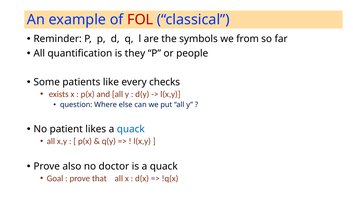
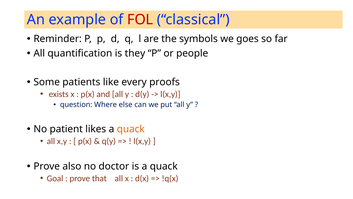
from: from -> goes
checks: checks -> proofs
quack at (131, 129) colour: blue -> orange
